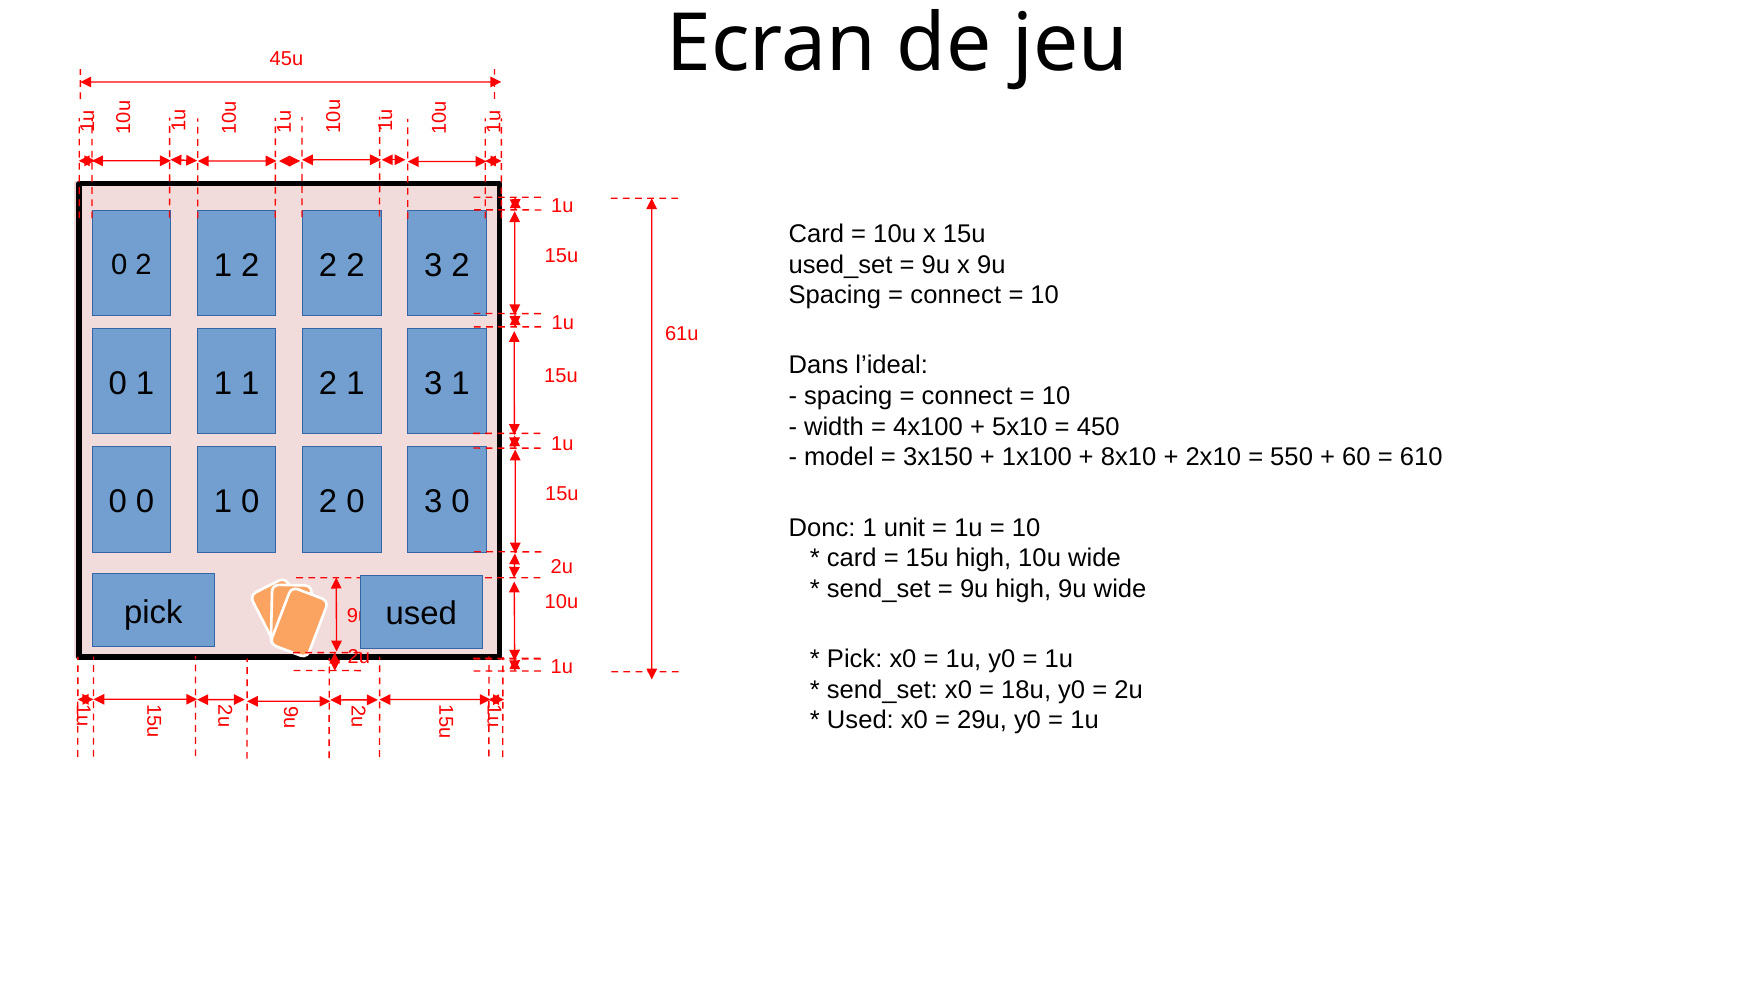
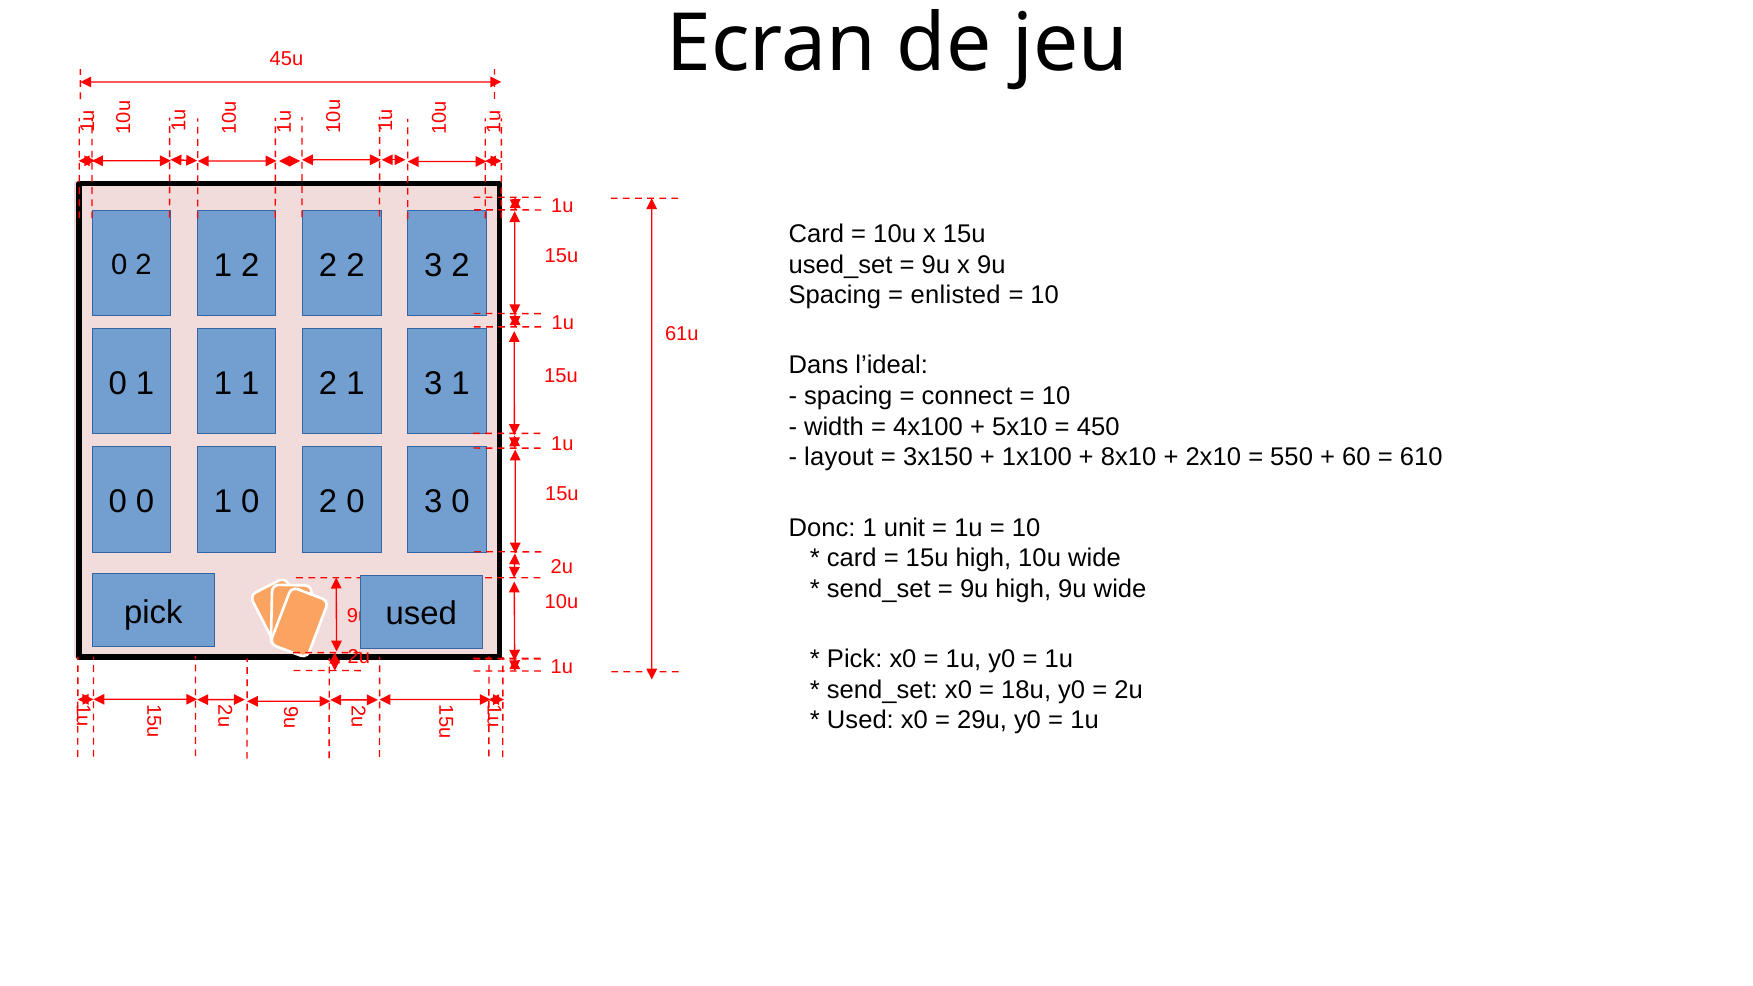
connect at (956, 295): connect -> enlisted
model: model -> layout
